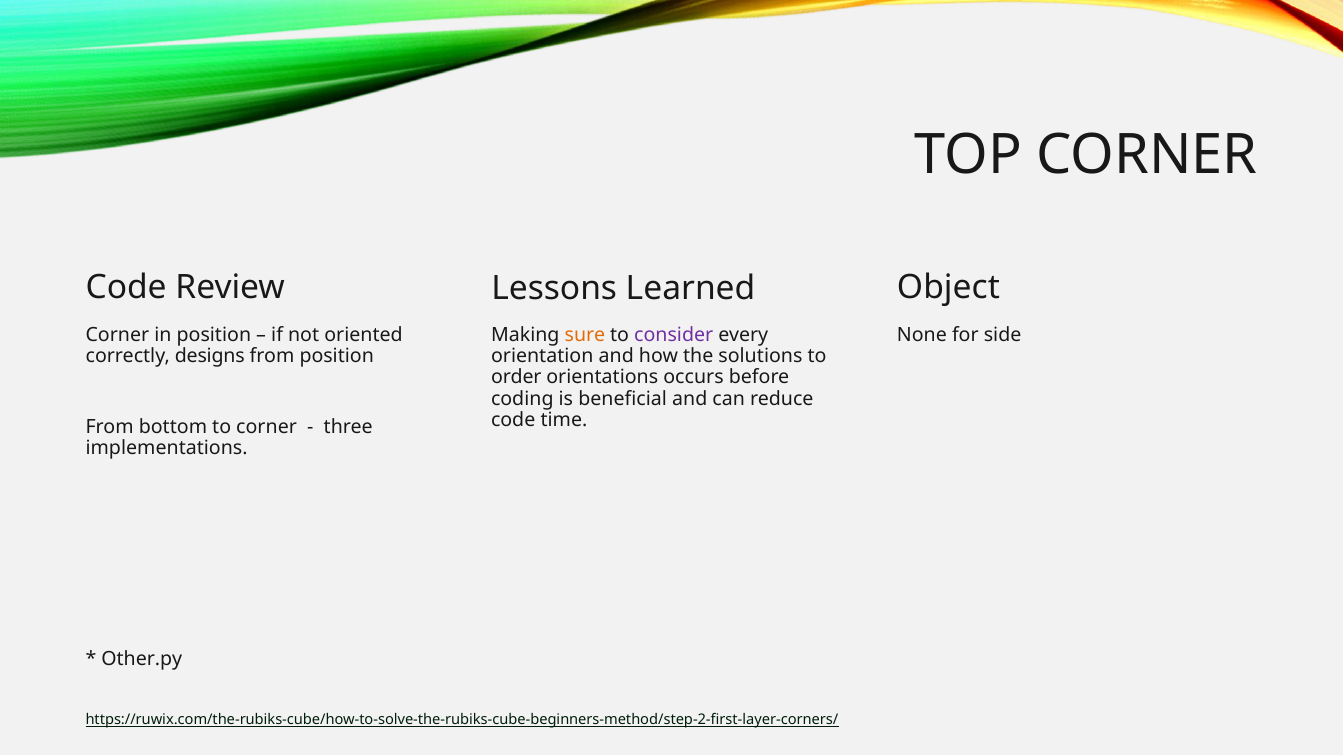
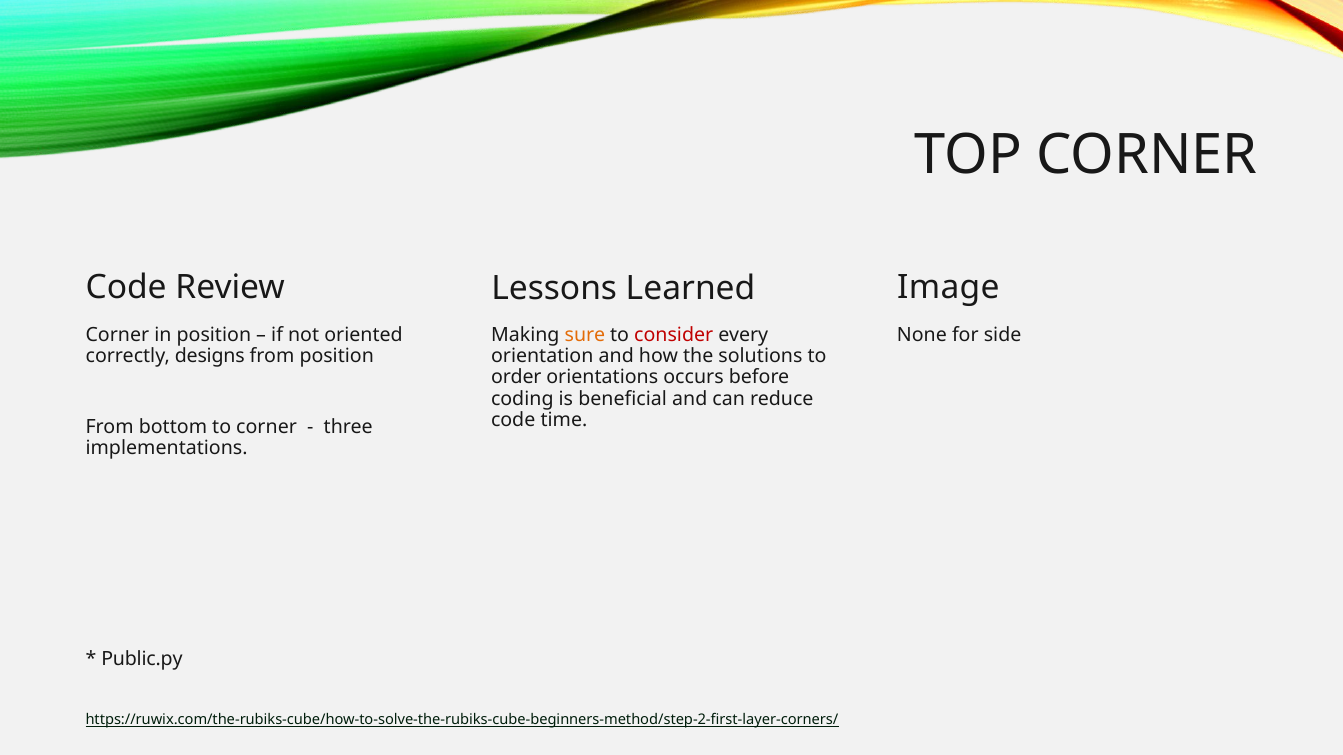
Object: Object -> Image
consider colour: purple -> red
Other.py: Other.py -> Public.py
